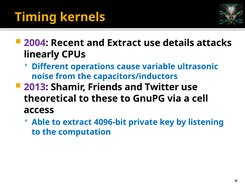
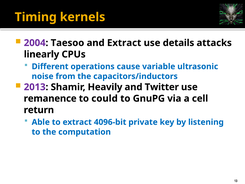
Recent: Recent -> Taesoo
Friends: Friends -> Heavily
theoretical: theoretical -> remanence
these: these -> could
access: access -> return
